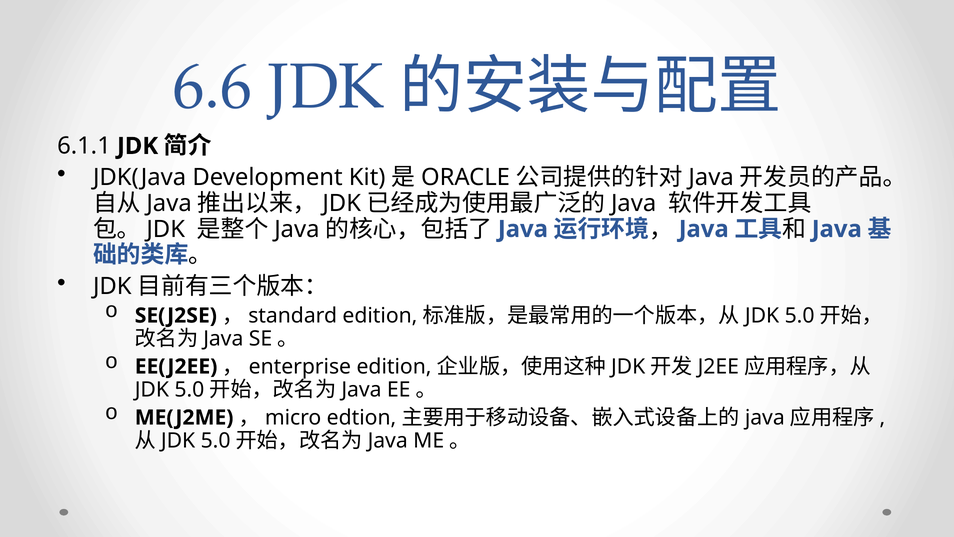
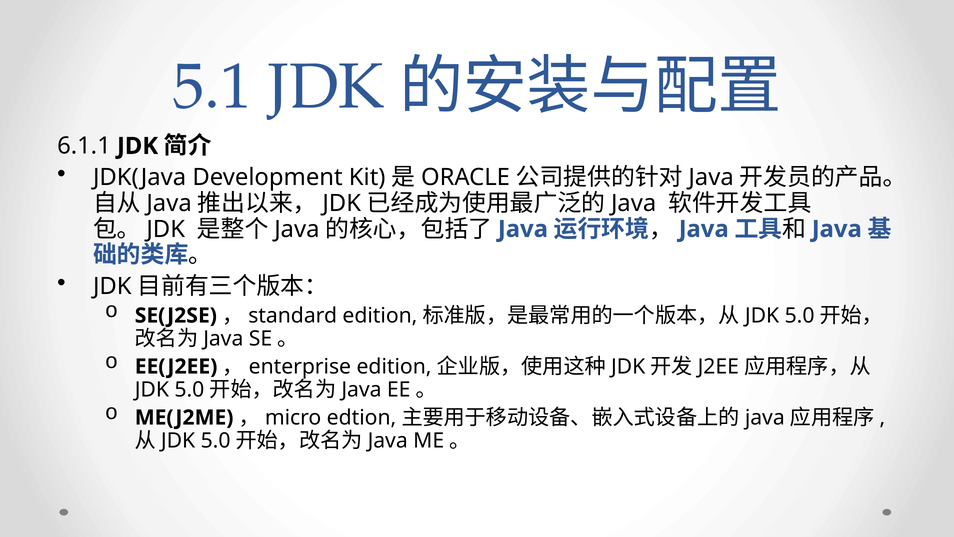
6.6: 6.6 -> 5.1
